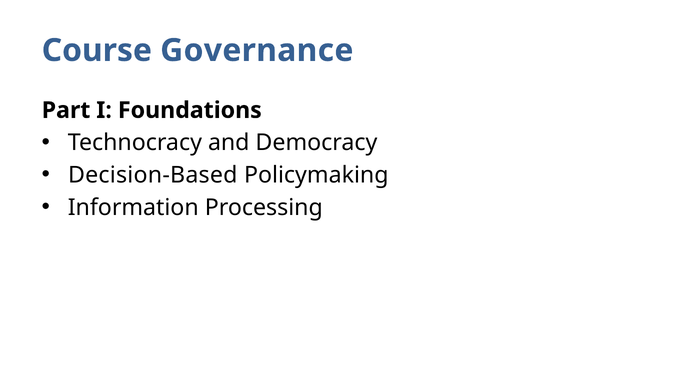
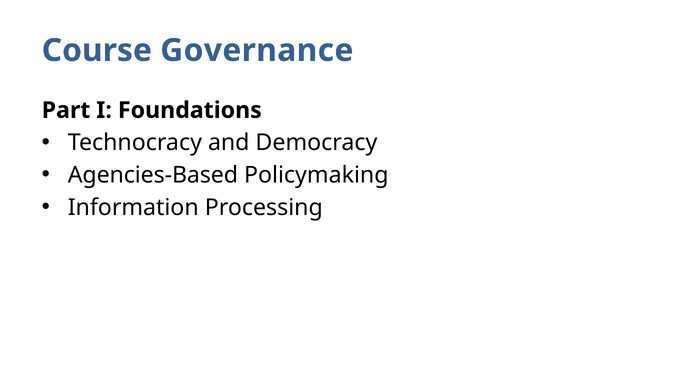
Decision-Based: Decision-Based -> Agencies-Based
